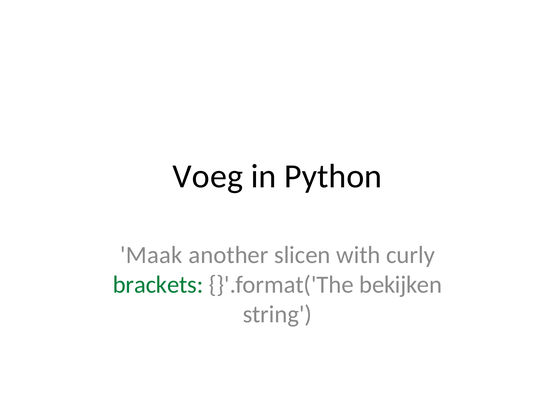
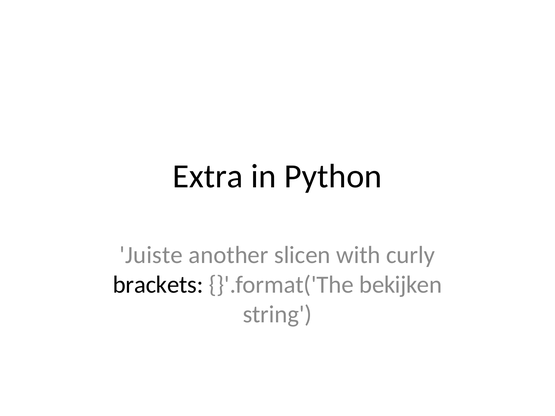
Voeg: Voeg -> Extra
Maak: Maak -> Juiste
brackets colour: green -> black
